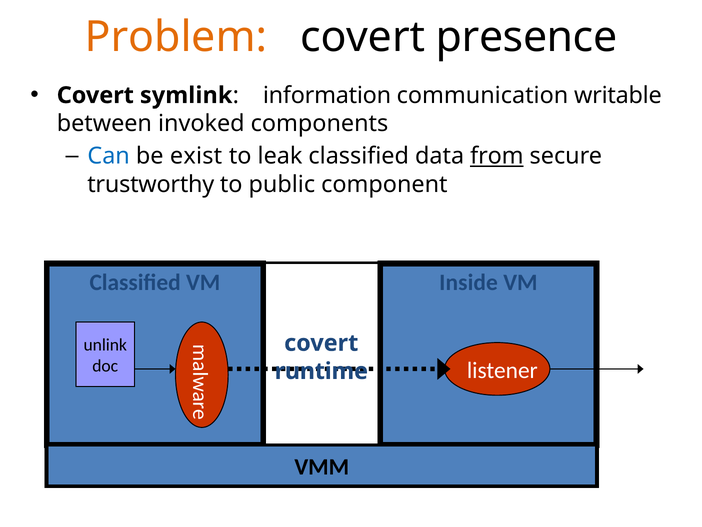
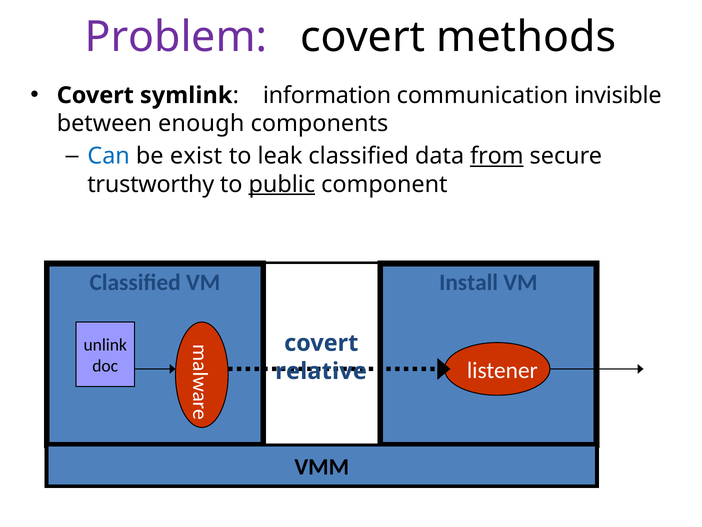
Problem colour: orange -> purple
presence: presence -> methods
writable: writable -> invisible
invoked: invoked -> enough
public underline: none -> present
Inside: Inside -> Install
runtime: runtime -> relative
